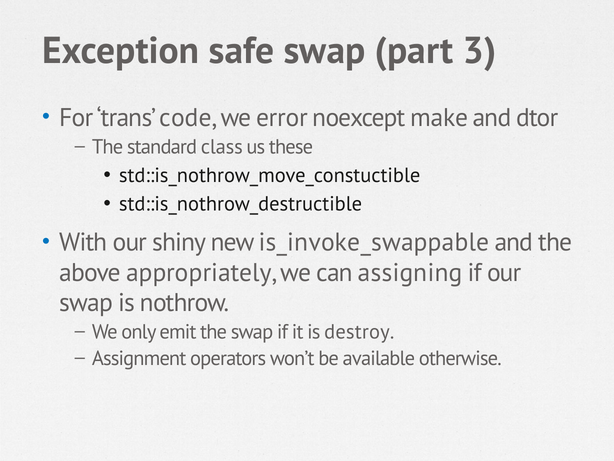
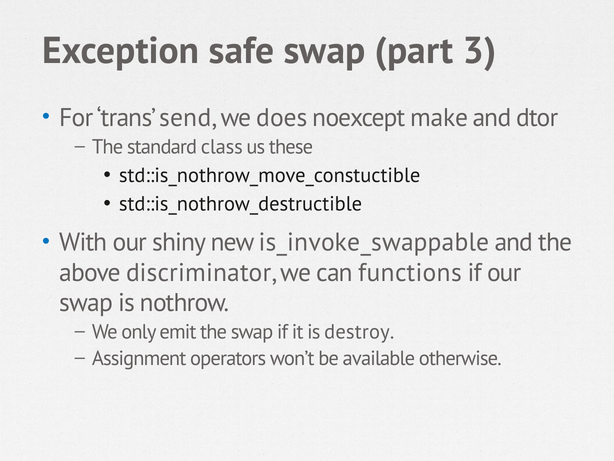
code: code -> send
error: error -> does
appropriately: appropriately -> discriminator
assigning: assigning -> functions
